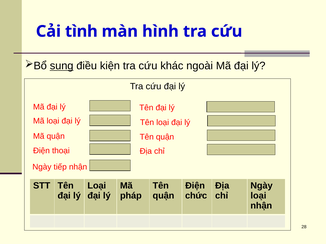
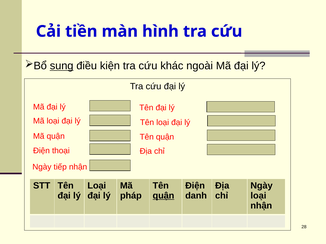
tình: tình -> tiền
quận at (163, 196) underline: none -> present
chức: chức -> danh
